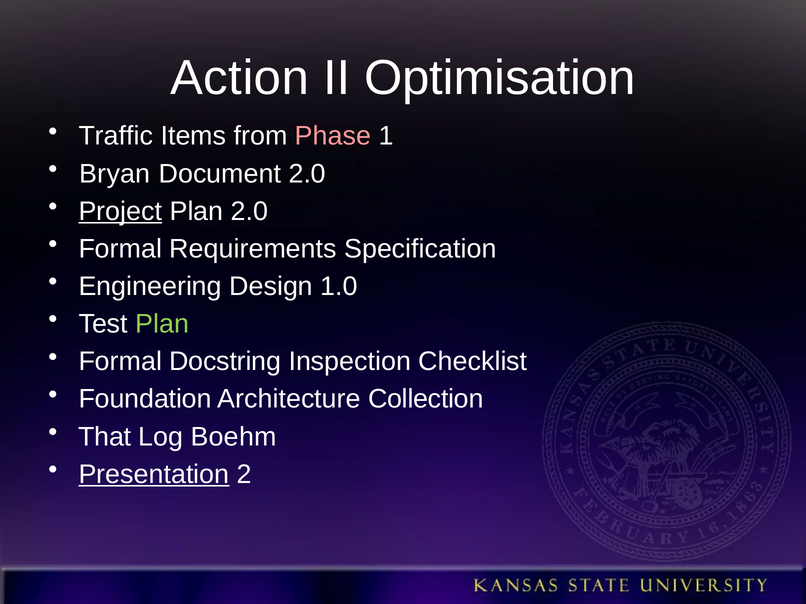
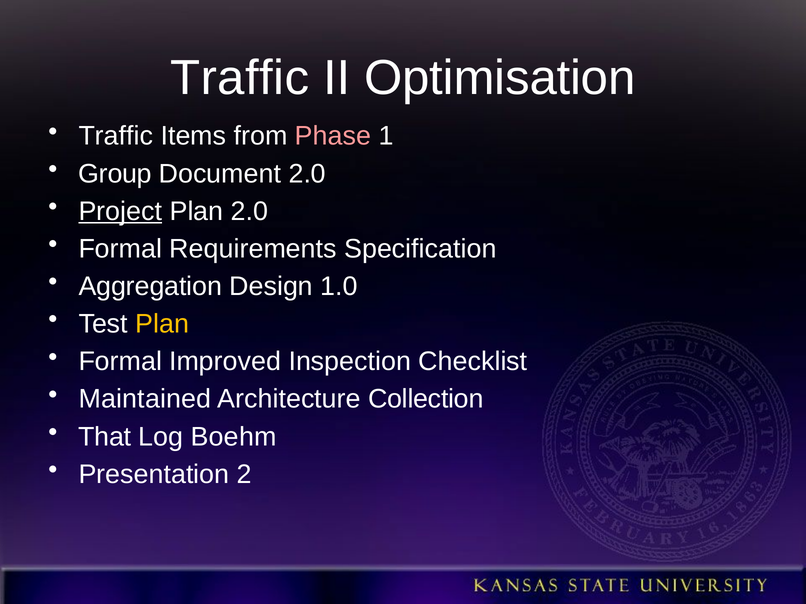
Action at (240, 78): Action -> Traffic
Bryan: Bryan -> Group
Engineering: Engineering -> Aggregation
Plan at (162, 324) colour: light green -> yellow
Docstring: Docstring -> Improved
Foundation: Foundation -> Maintained
Presentation underline: present -> none
